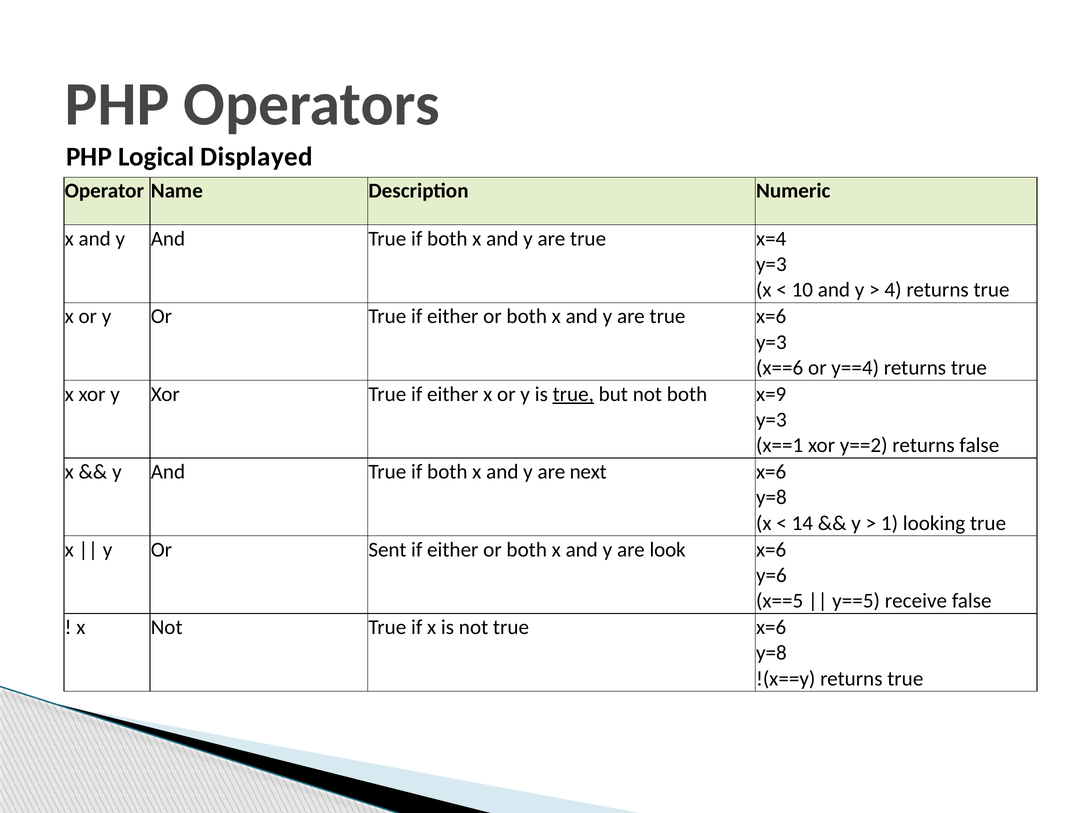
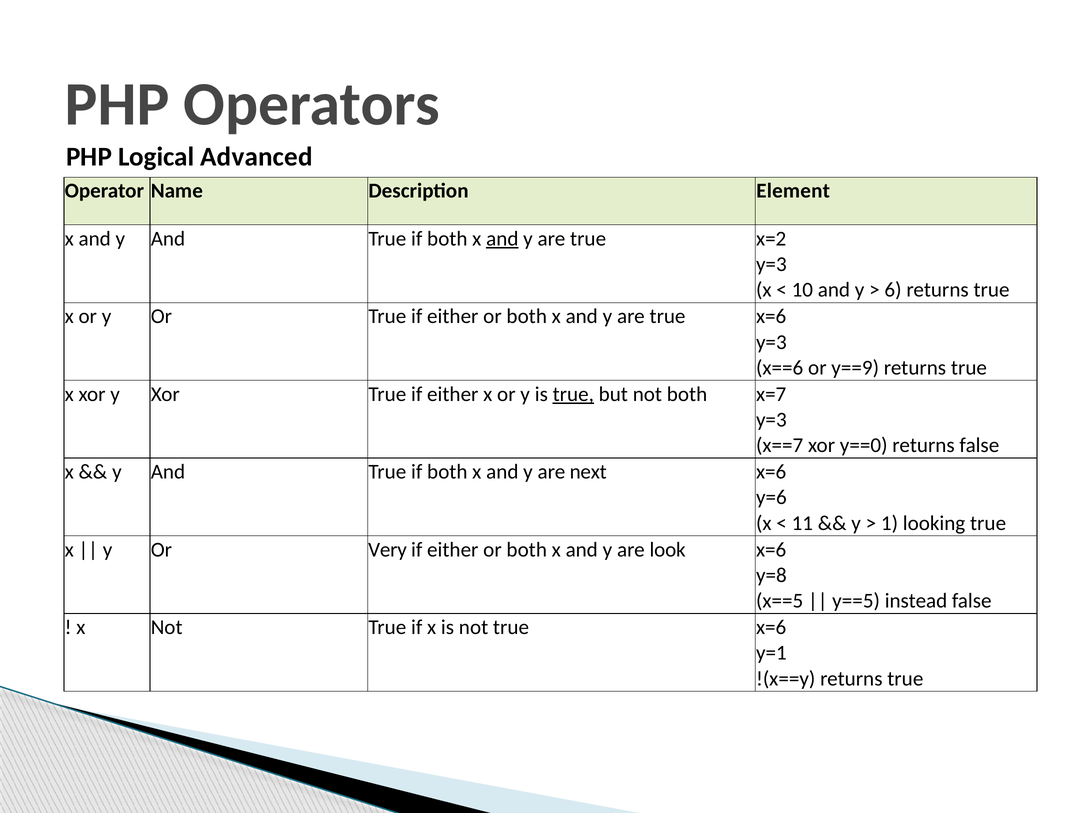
Displayed: Displayed -> Advanced
Numeric: Numeric -> Element
and at (502, 239) underline: none -> present
x=4: x=4 -> x=2
4: 4 -> 6
y==4: y==4 -> y==9
x=9: x=9 -> x=7
x==1: x==1 -> x==7
y==2: y==2 -> y==0
y=8 at (771, 498): y=8 -> y=6
14: 14 -> 11
Sent: Sent -> Very
y=6: y=6 -> y=8
receive: receive -> instead
y=8 at (771, 653): y=8 -> y=1
